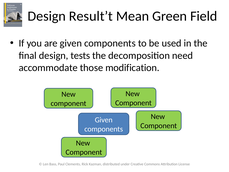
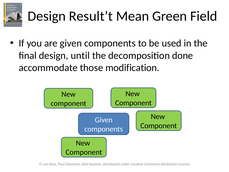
tests: tests -> until
need: need -> done
